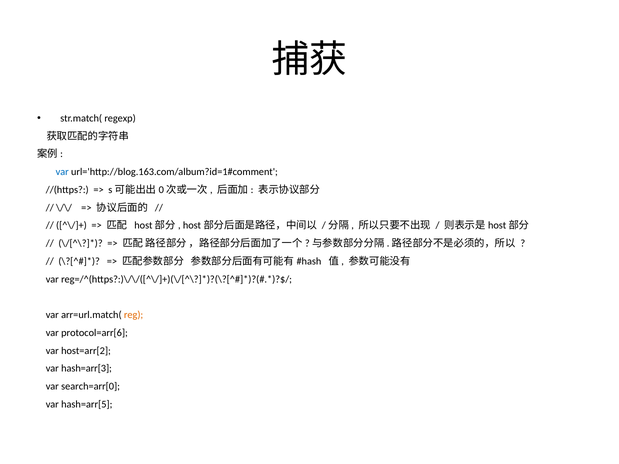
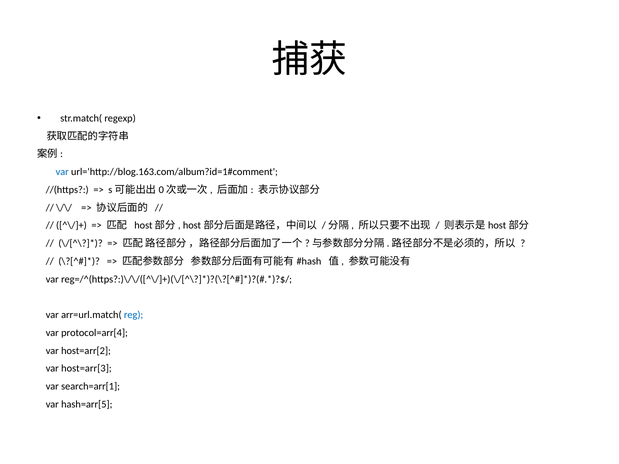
reg colour: orange -> blue
protocol=arr[6: protocol=arr[6 -> protocol=arr[4
hash=arr[3: hash=arr[3 -> host=arr[3
search=arr[0: search=arr[0 -> search=arr[1
